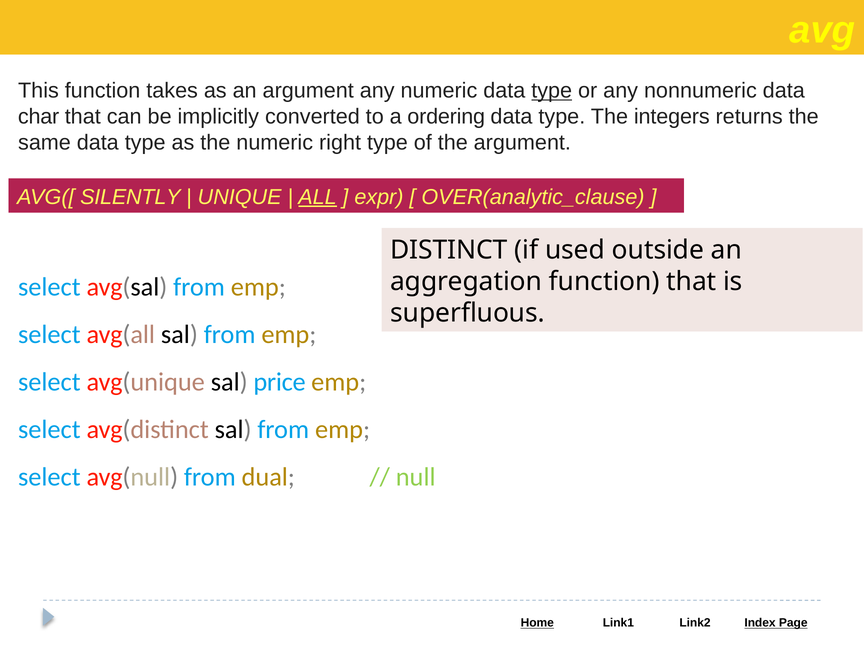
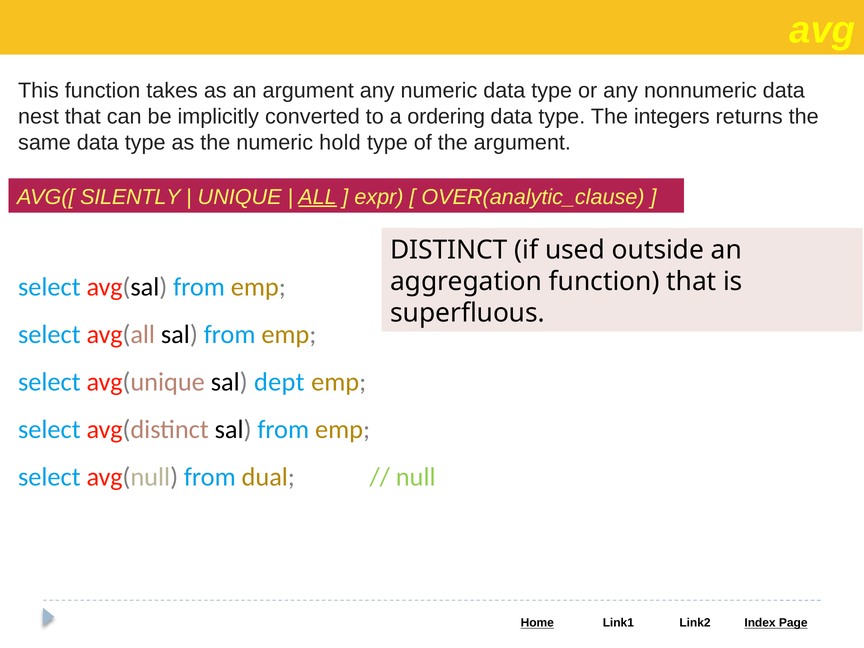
type at (552, 91) underline: present -> none
char: char -> nest
right: right -> hold
price: price -> dept
